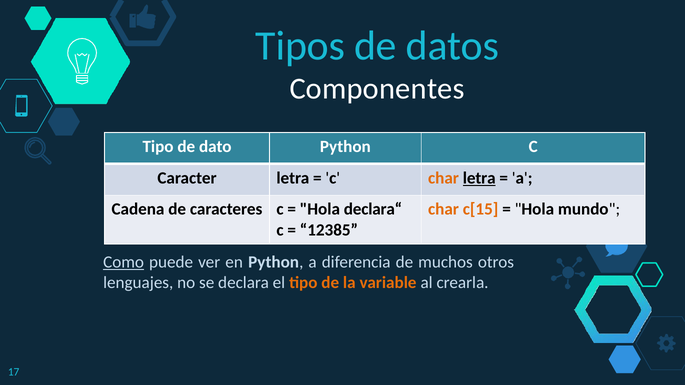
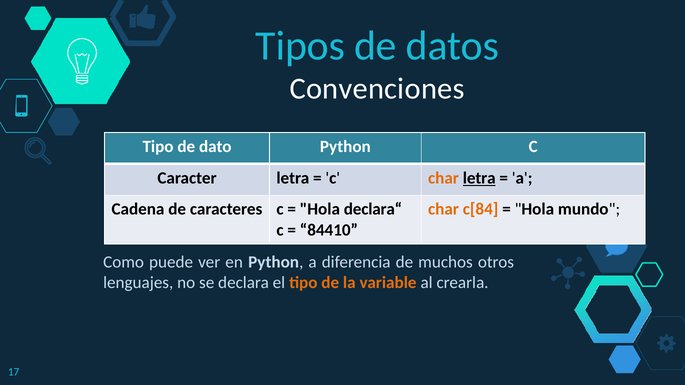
Componentes: Componentes -> Convenciones
c[15: c[15 -> c[84
12385: 12385 -> 84410
Como underline: present -> none
